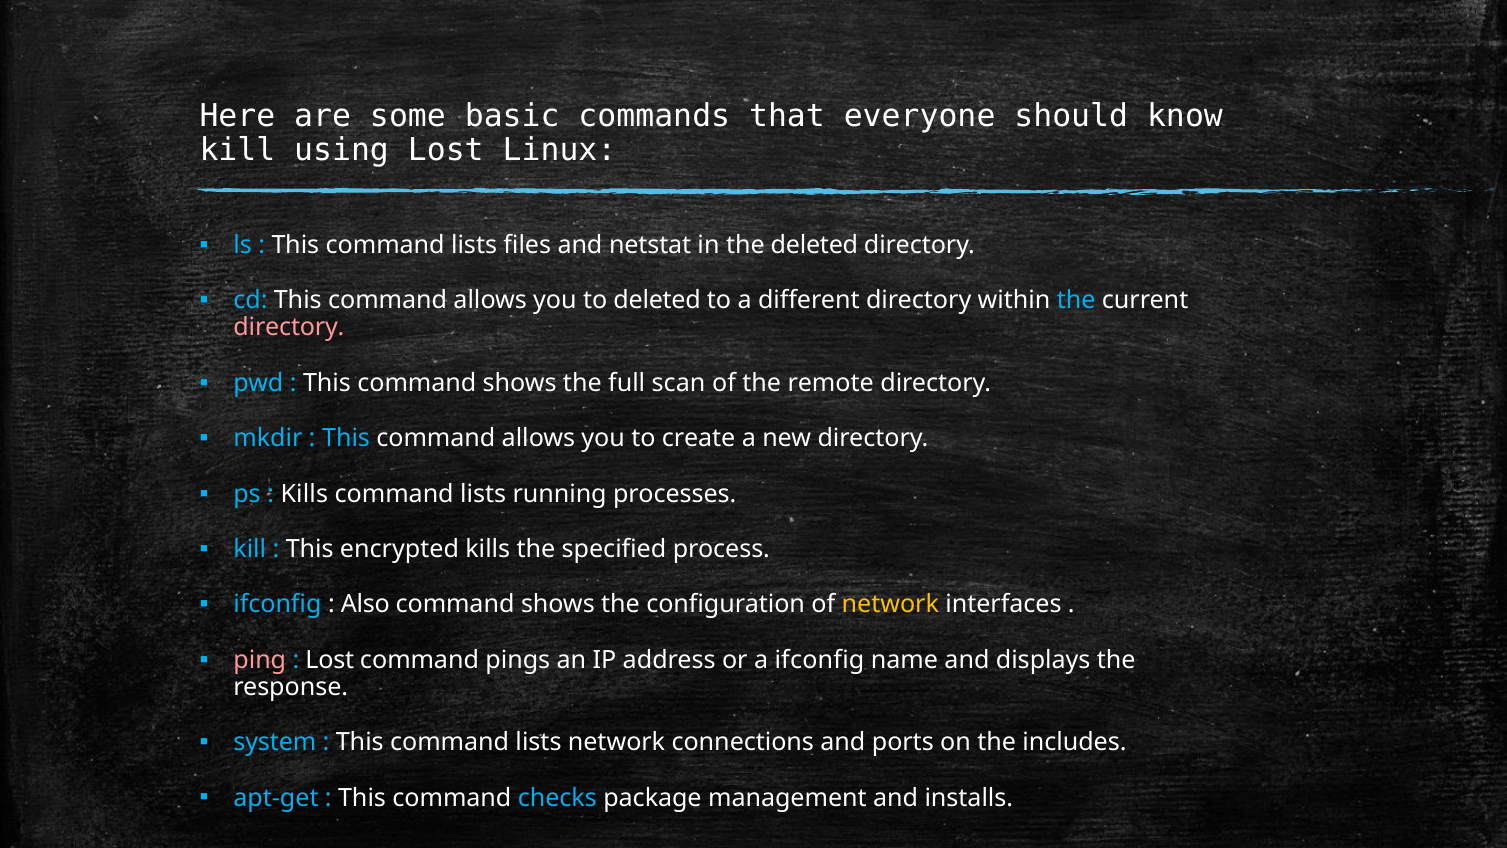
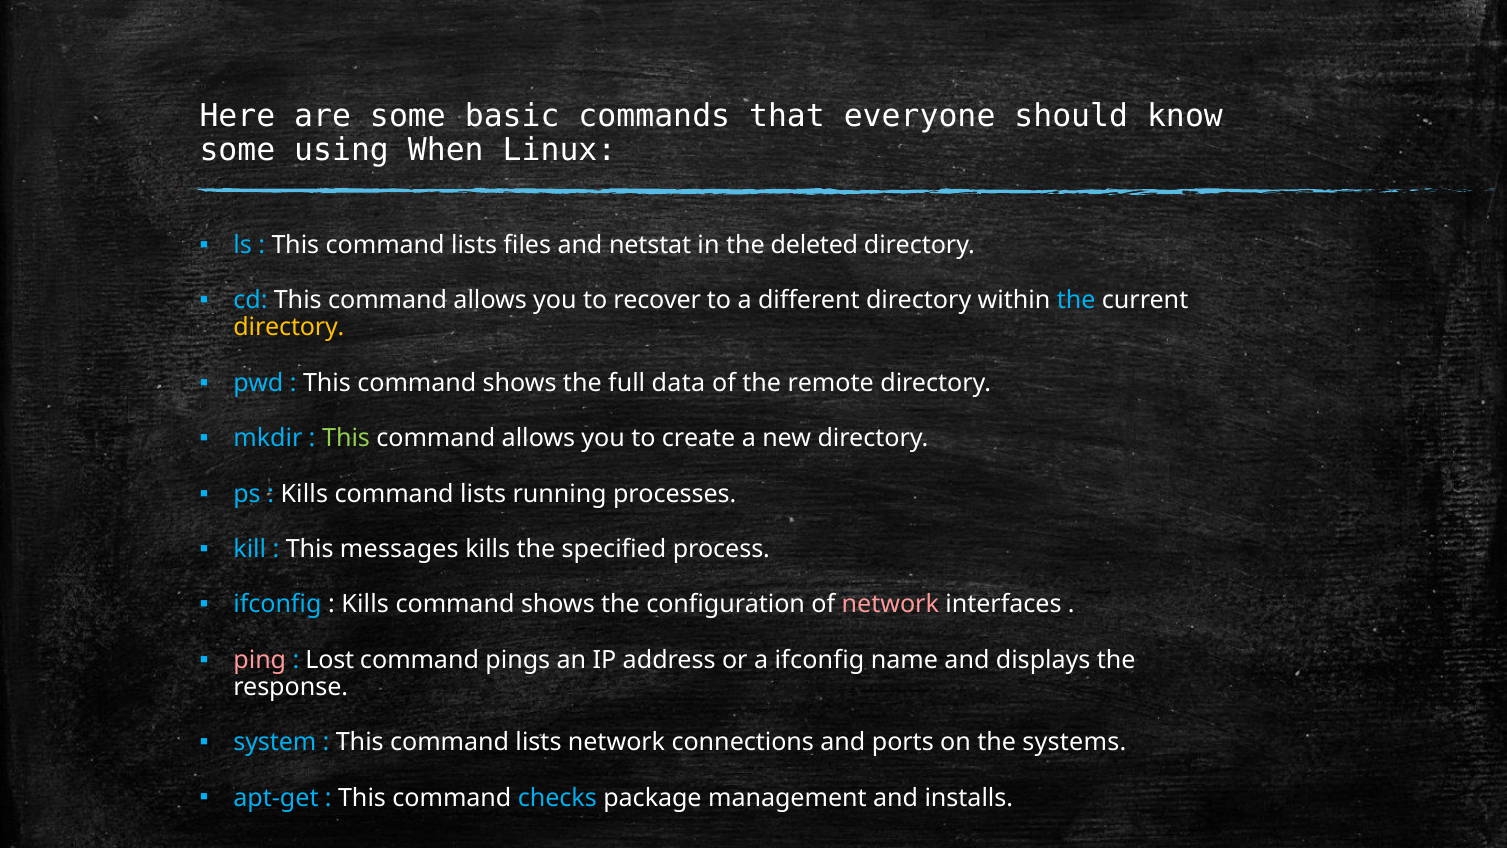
kill at (237, 150): kill -> some
using Lost: Lost -> When
to deleted: deleted -> recover
directory at (289, 328) colour: pink -> yellow
scan: scan -> data
This at (346, 438) colour: light blue -> light green
encrypted: encrypted -> messages
Also at (365, 604): Also -> Kills
network at (890, 604) colour: yellow -> pink
includes: includes -> systems
